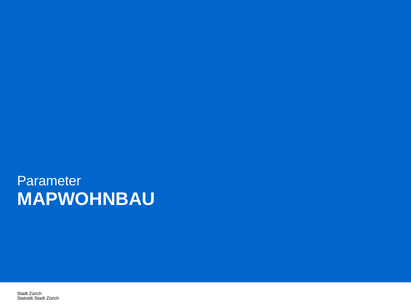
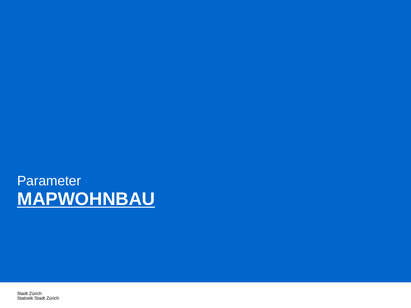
MAPWOHNBAU underline: none -> present
